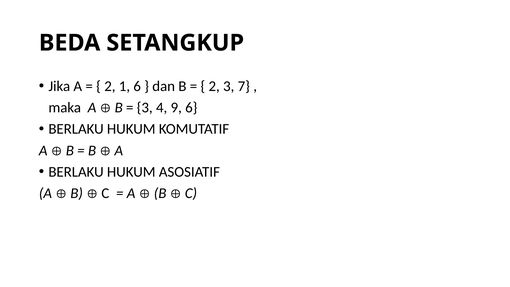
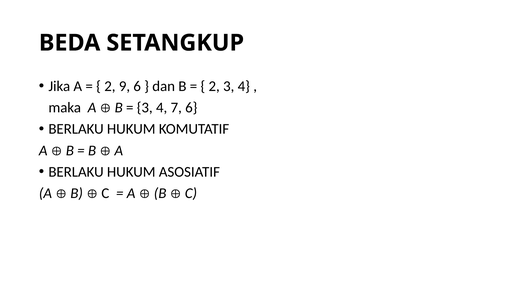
1: 1 -> 9
2 3 7: 7 -> 4
9: 9 -> 7
